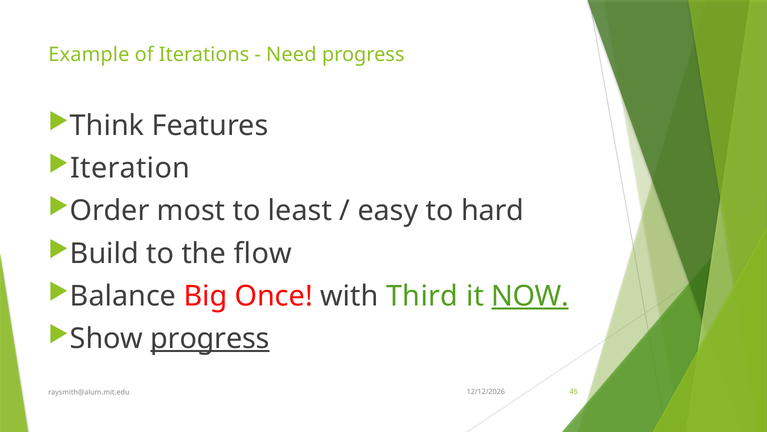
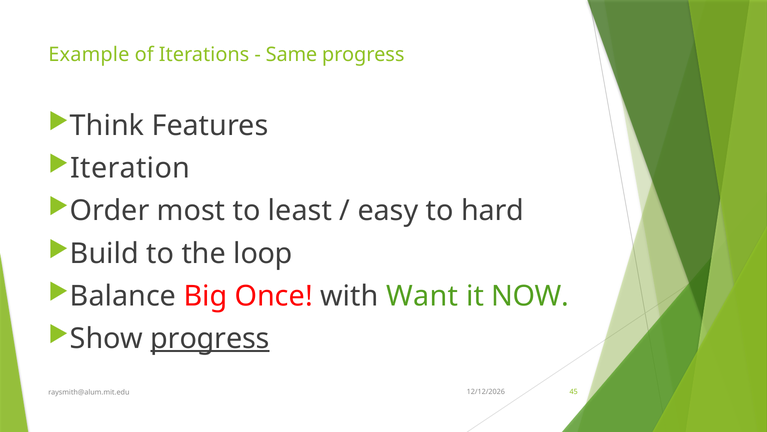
Need: Need -> Same
flow: flow -> loop
Third: Third -> Want
NOW underline: present -> none
